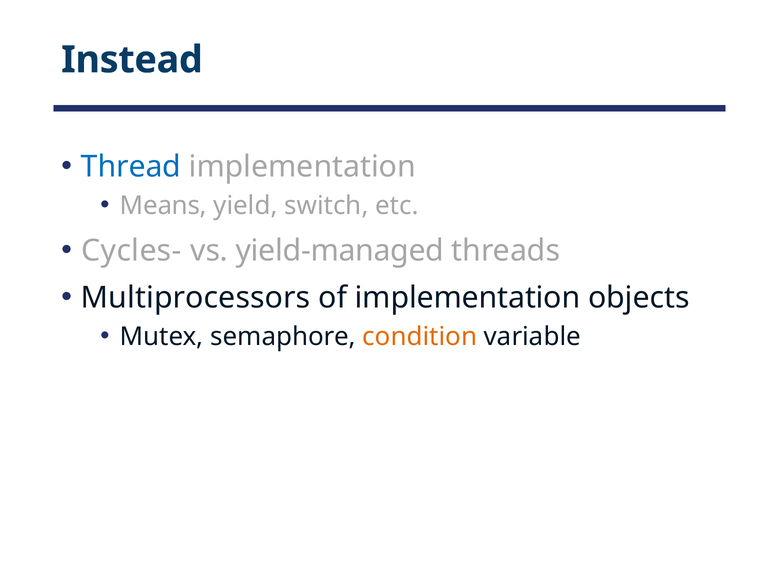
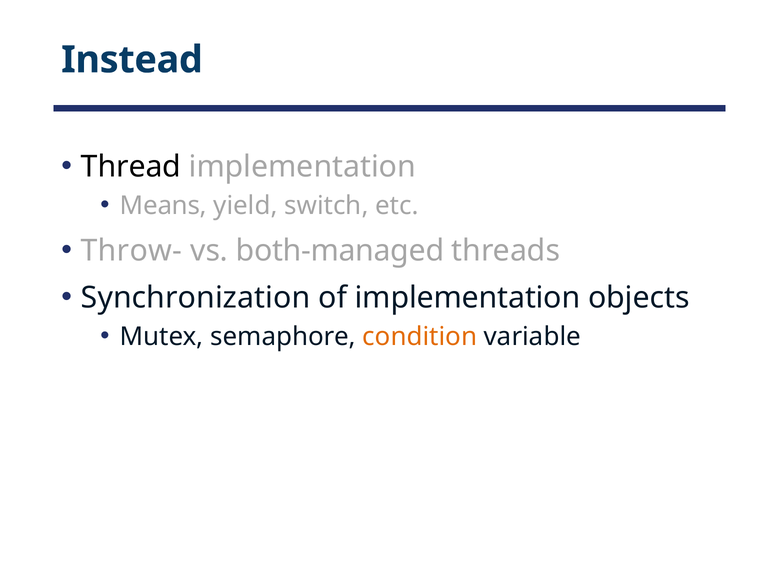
Thread colour: blue -> black
Cycles-: Cycles- -> Throw-
yield-managed: yield-managed -> both-managed
Multiprocessors: Multiprocessors -> Synchronization
